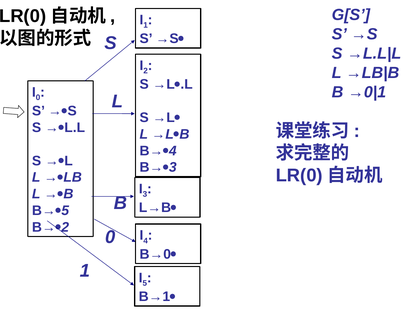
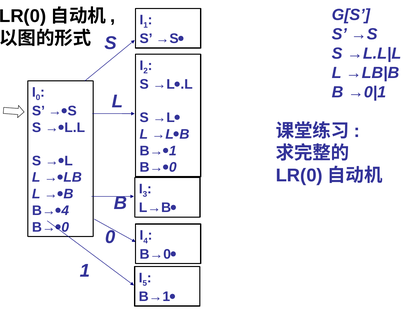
4 at (173, 151): 4 -> 1
3 at (173, 167): 3 -> 0
5 at (65, 210): 5 -> 4
2 at (65, 227): 2 -> 0
